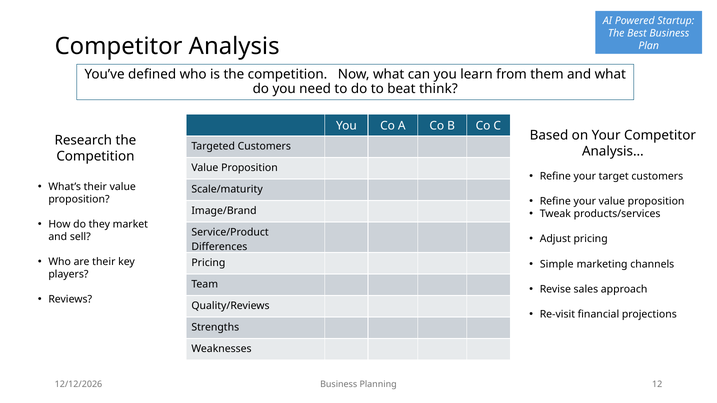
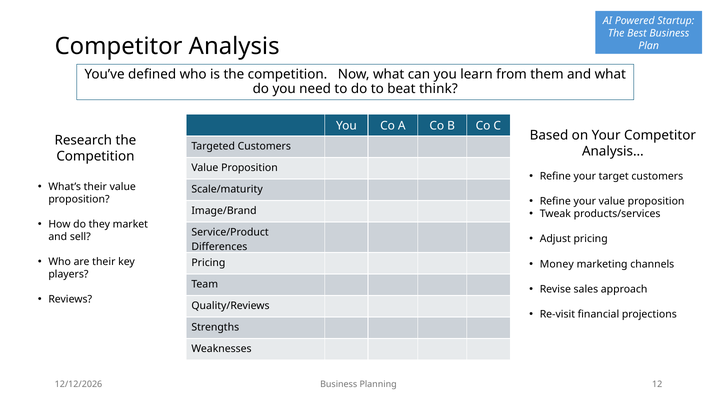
Simple: Simple -> Money
